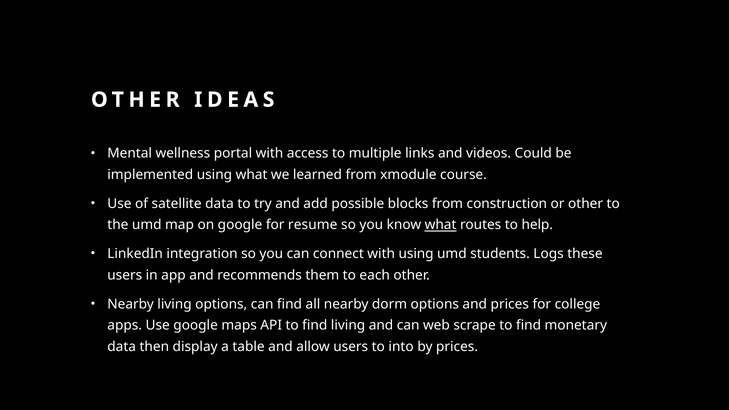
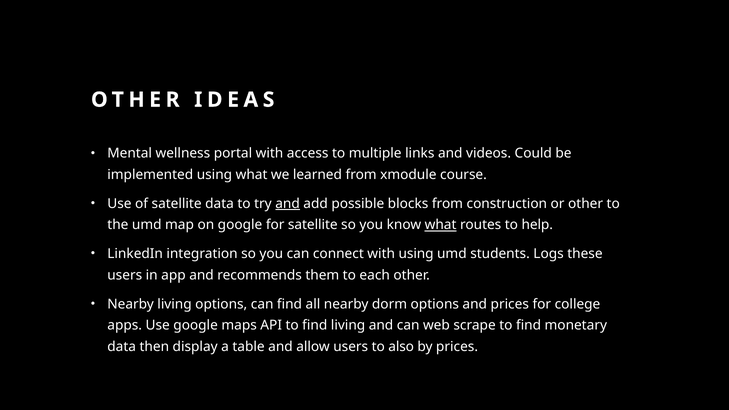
and at (288, 204) underline: none -> present
for resume: resume -> satellite
into: into -> also
